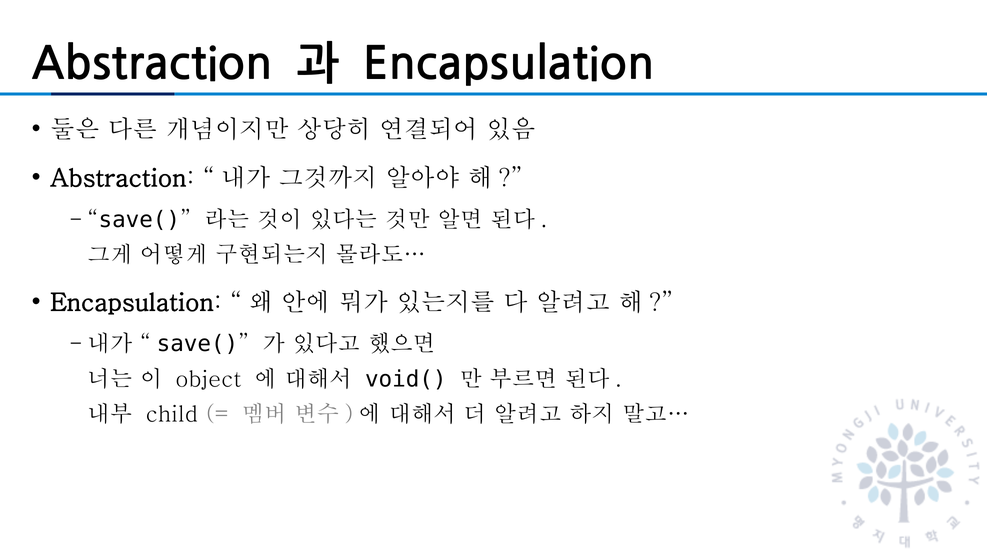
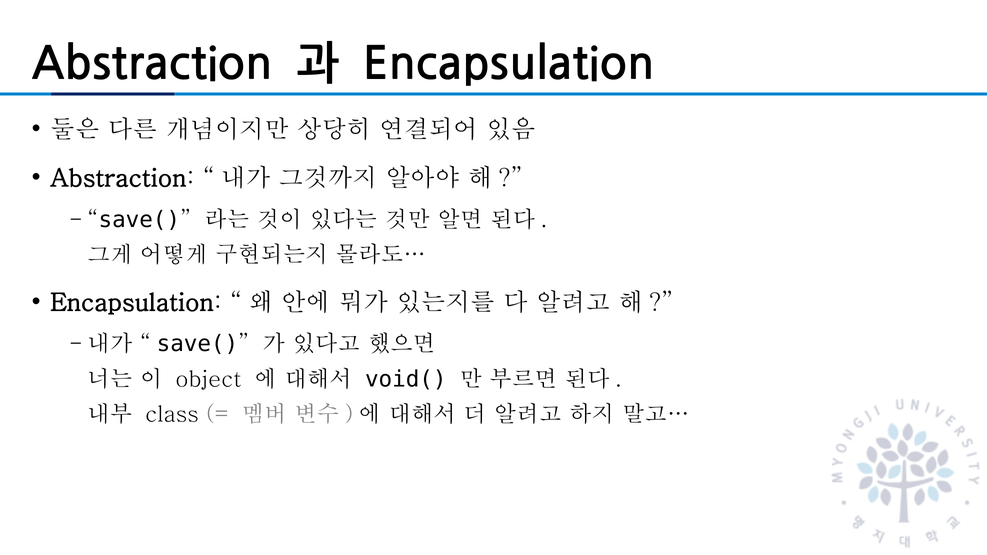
child: child -> class
